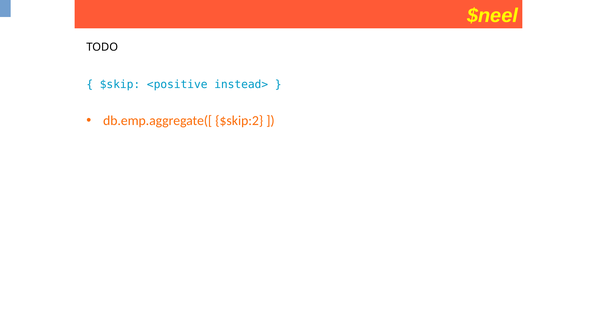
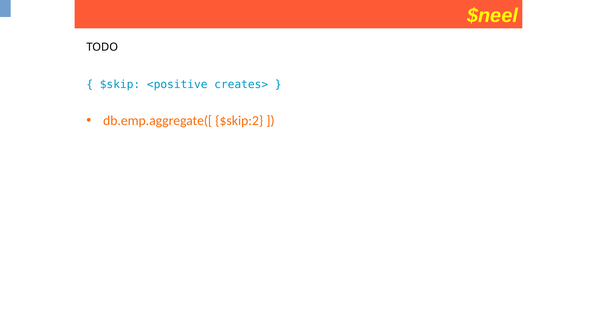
instead>: instead> -> creates>
